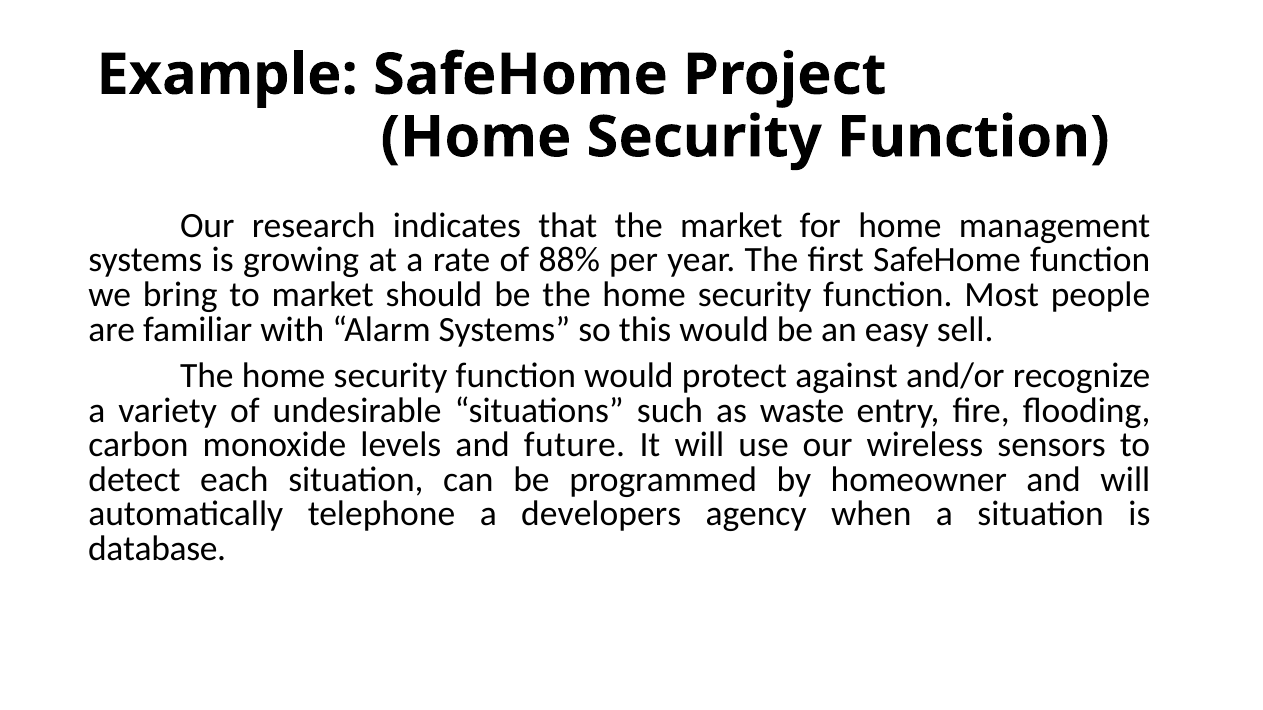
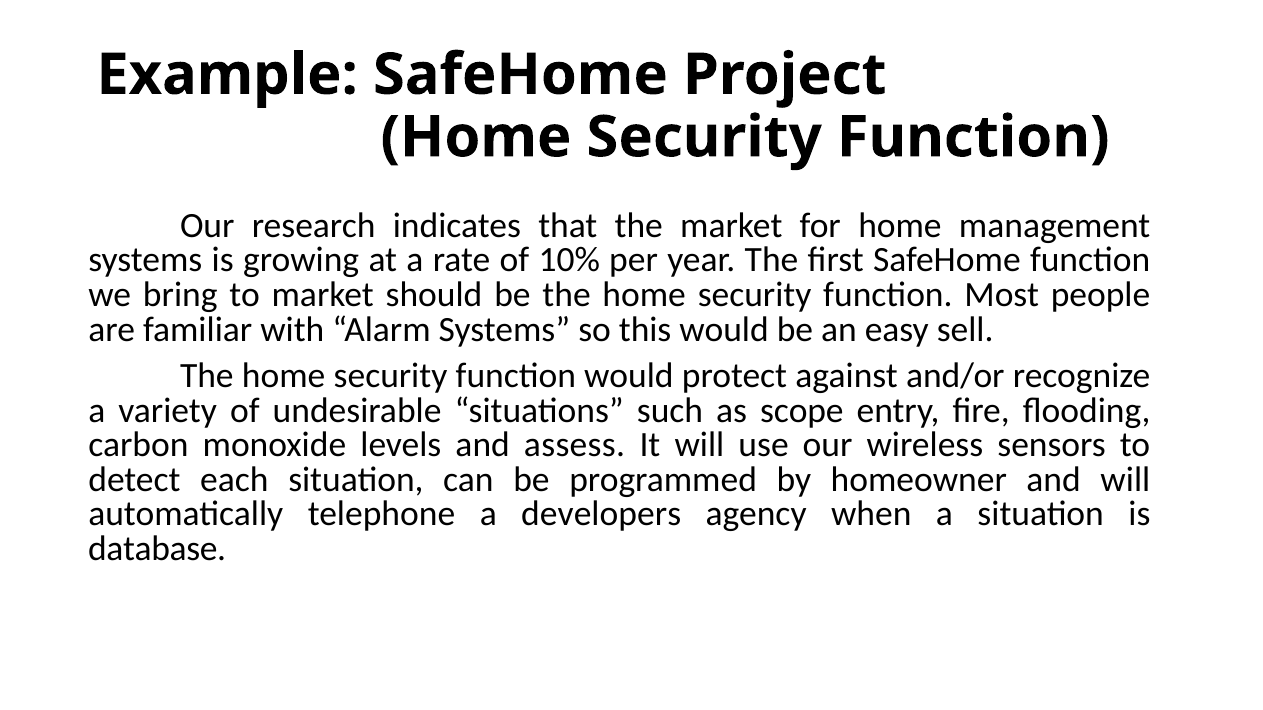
88%: 88% -> 10%
waste: waste -> scope
future: future -> assess
